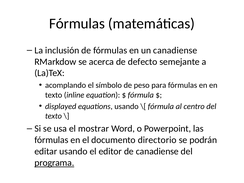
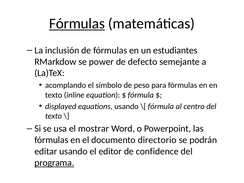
Fórmulas at (77, 24) underline: none -> present
un canadiense: canadiense -> estudiantes
acerca: acerca -> power
de canadiense: canadiense -> confidence
